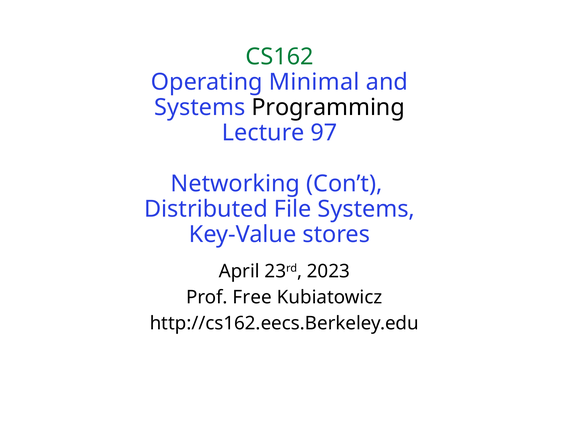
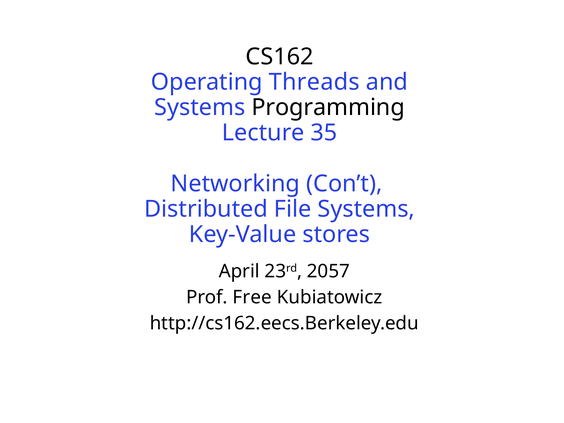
CS162 colour: green -> black
Minimal: Minimal -> Threads
97: 97 -> 35
2023: 2023 -> 2057
